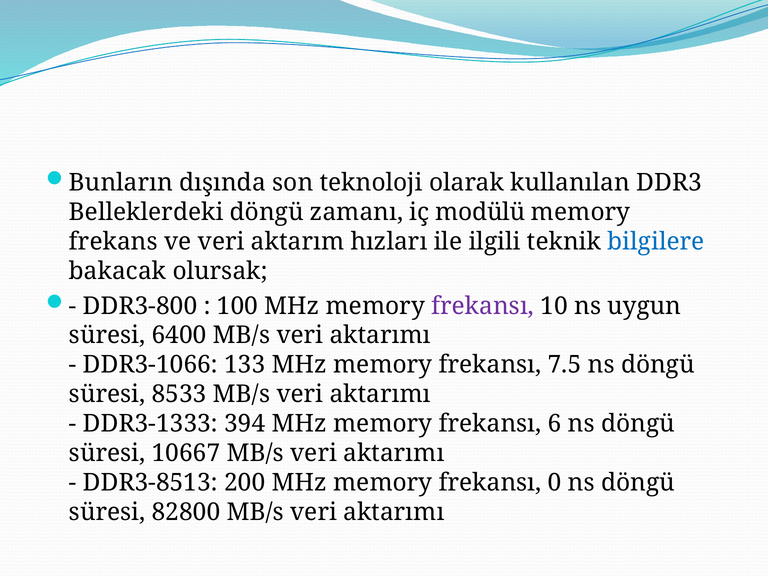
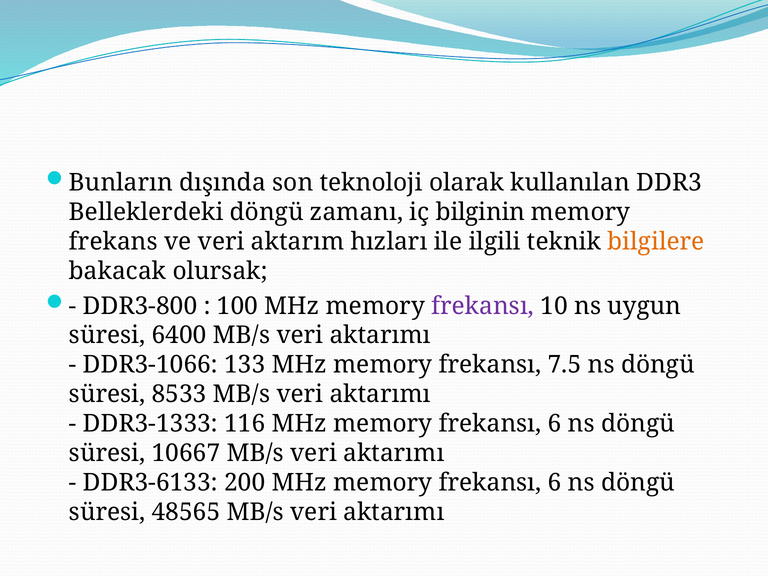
modülü: modülü -> bilginin
bilgilere colour: blue -> orange
394: 394 -> 116
DDR3-8513: DDR3-8513 -> DDR3-6133
0 at (555, 482): 0 -> 6
82800: 82800 -> 48565
